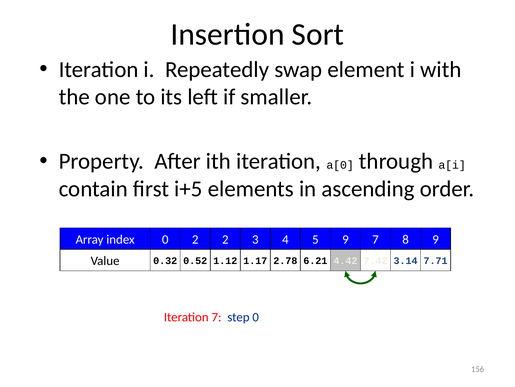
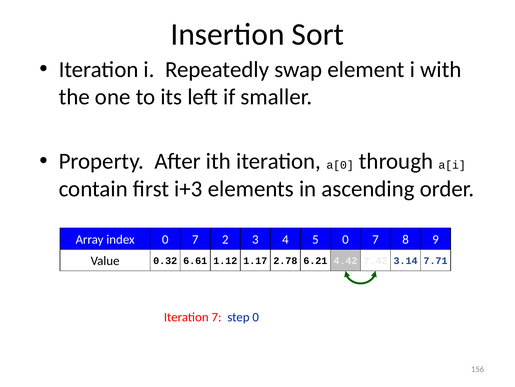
i+5: i+5 -> i+3
2 at (195, 239): 2 -> 7
index 9: 9 -> 0
0.52: 0.52 -> 6.61
